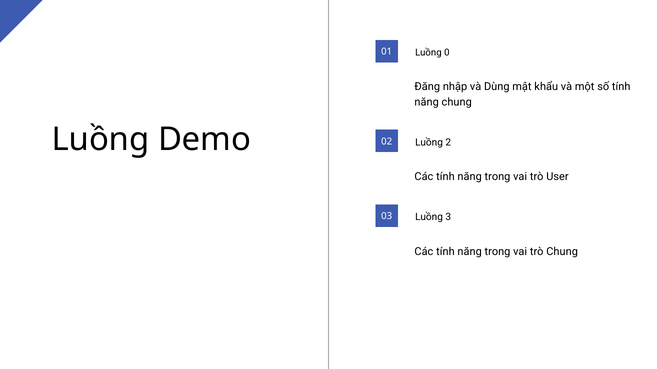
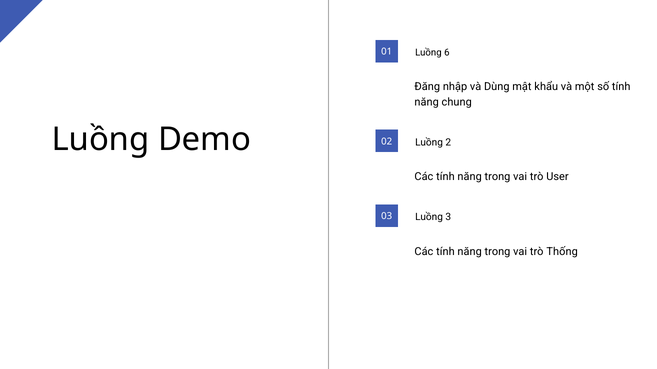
0: 0 -> 6
trò Chung: Chung -> Thống
